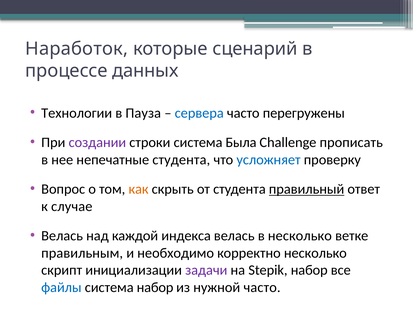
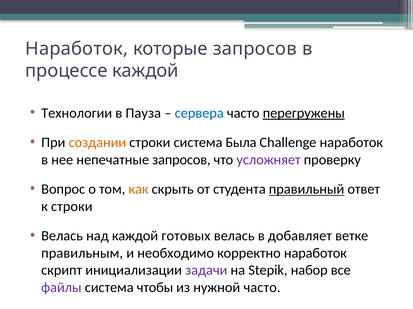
которые сценарий: сценарий -> запросов
процессе данных: данных -> каждой
перегружены underline: none -> present
создании colour: purple -> orange
Challenge прописать: прописать -> наработок
непечатные студента: студента -> запросов
усложняет colour: blue -> purple
к случае: случае -> строки
индекса: индекса -> готовых
в несколько: несколько -> добавляет
корректно несколько: несколько -> наработок
файлы colour: blue -> purple
система набор: набор -> чтобы
